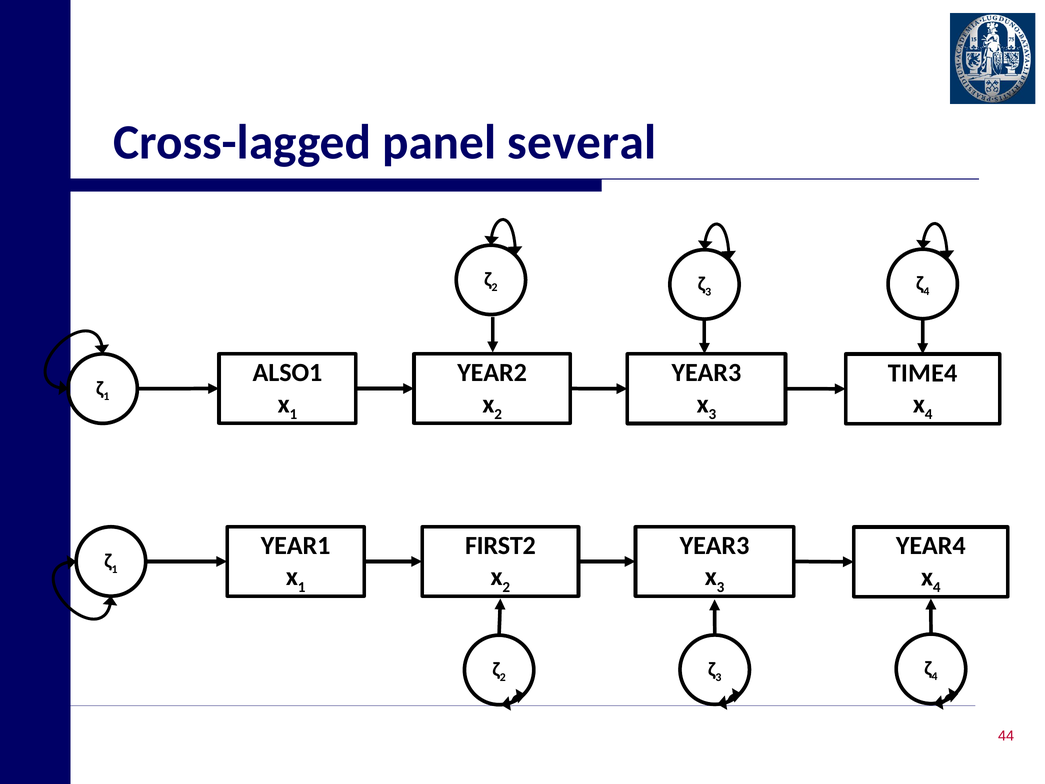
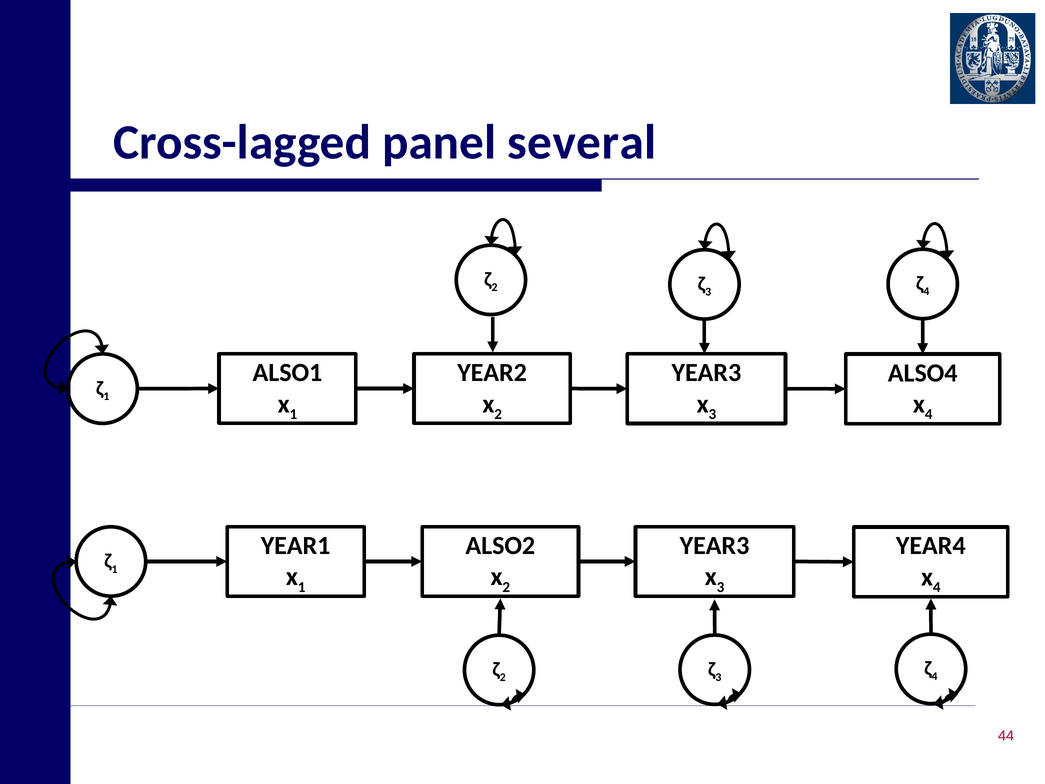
TIME4: TIME4 -> ALSO4
FIRST2: FIRST2 -> ALSO2
